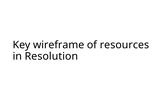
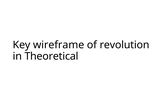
resources: resources -> revolution
Resolution: Resolution -> Theoretical
